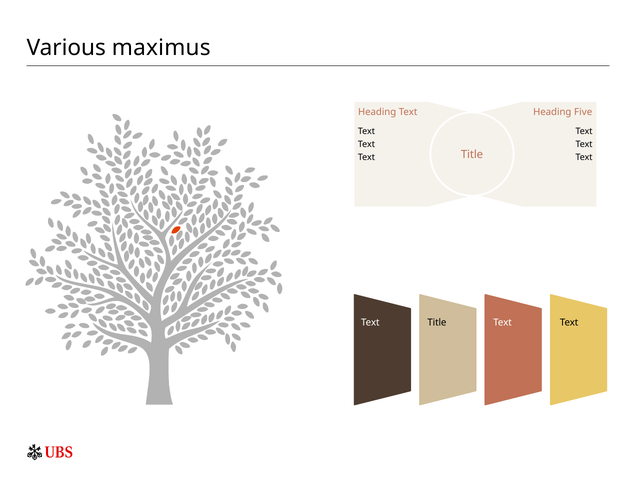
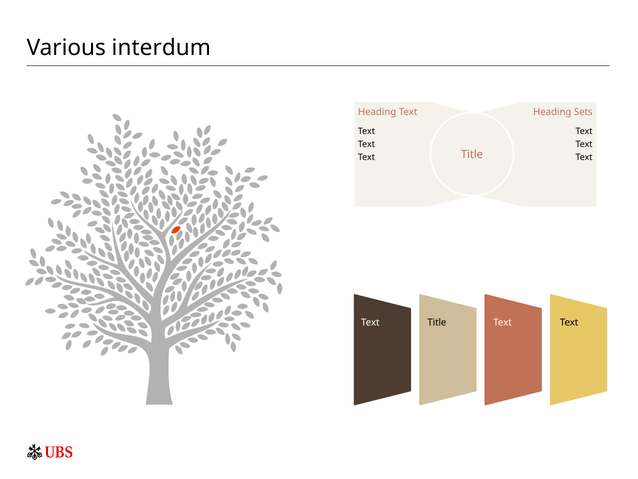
maximus: maximus -> interdum
Five: Five -> Sets
